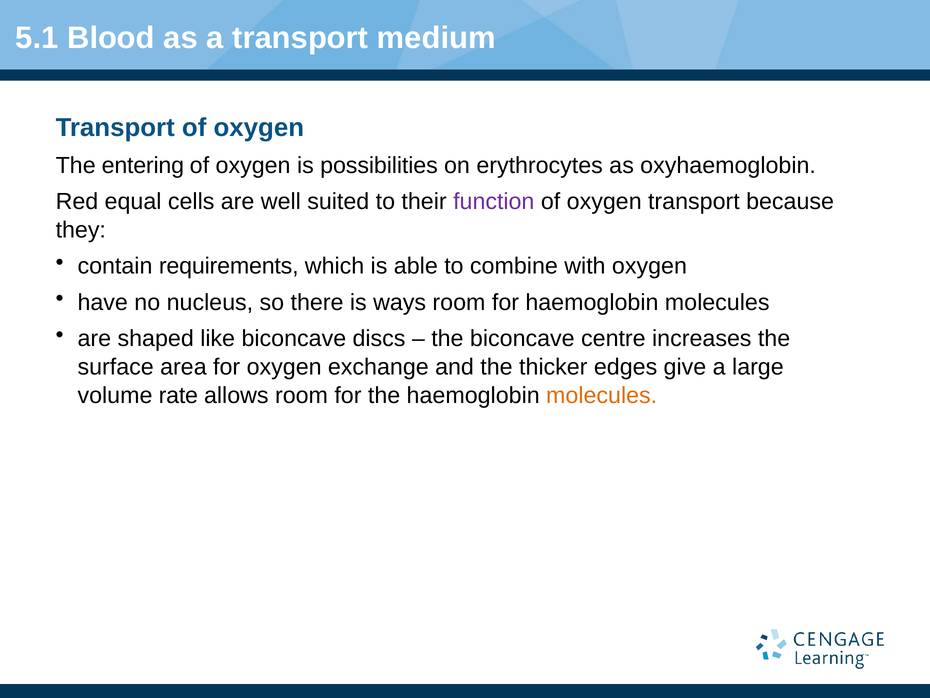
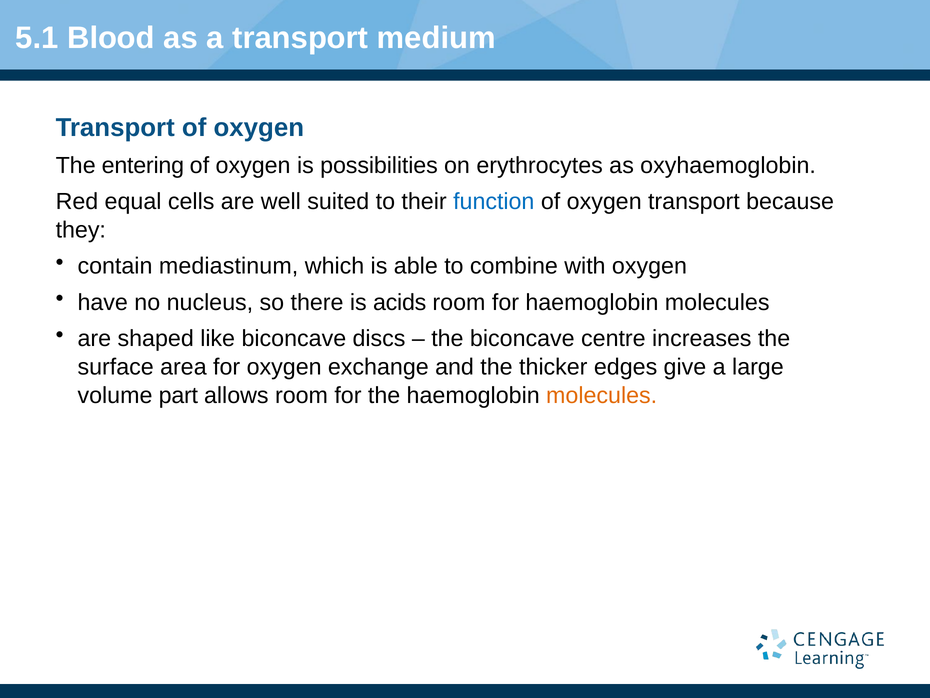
function colour: purple -> blue
requirements: requirements -> mediastinum
ways: ways -> acids
rate: rate -> part
